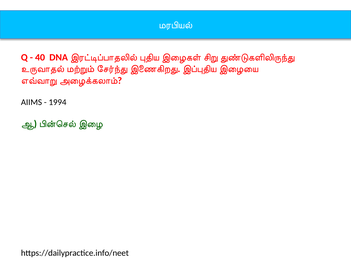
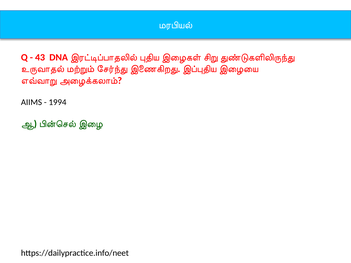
40: 40 -> 43
